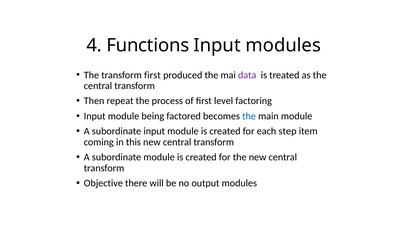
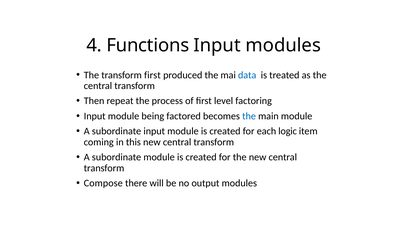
data colour: purple -> blue
step: step -> logic
Objective: Objective -> Compose
